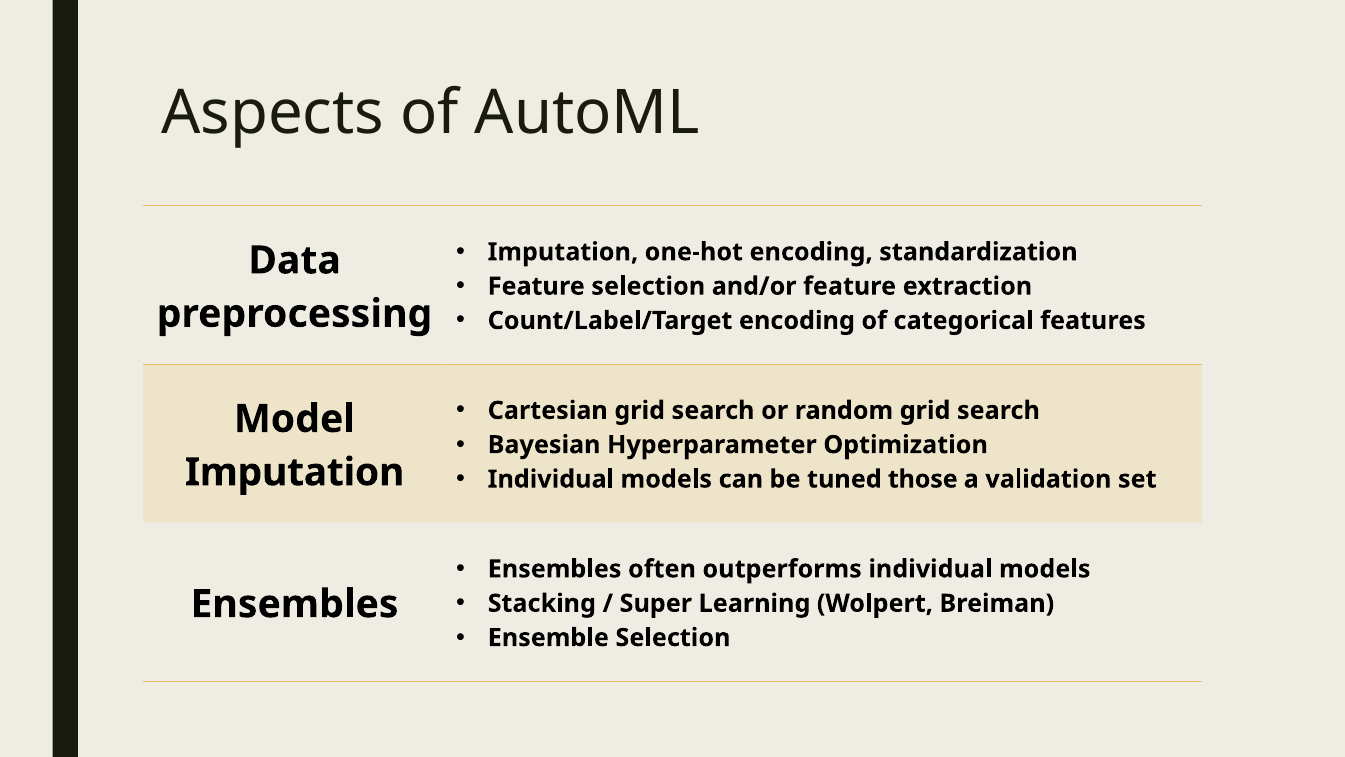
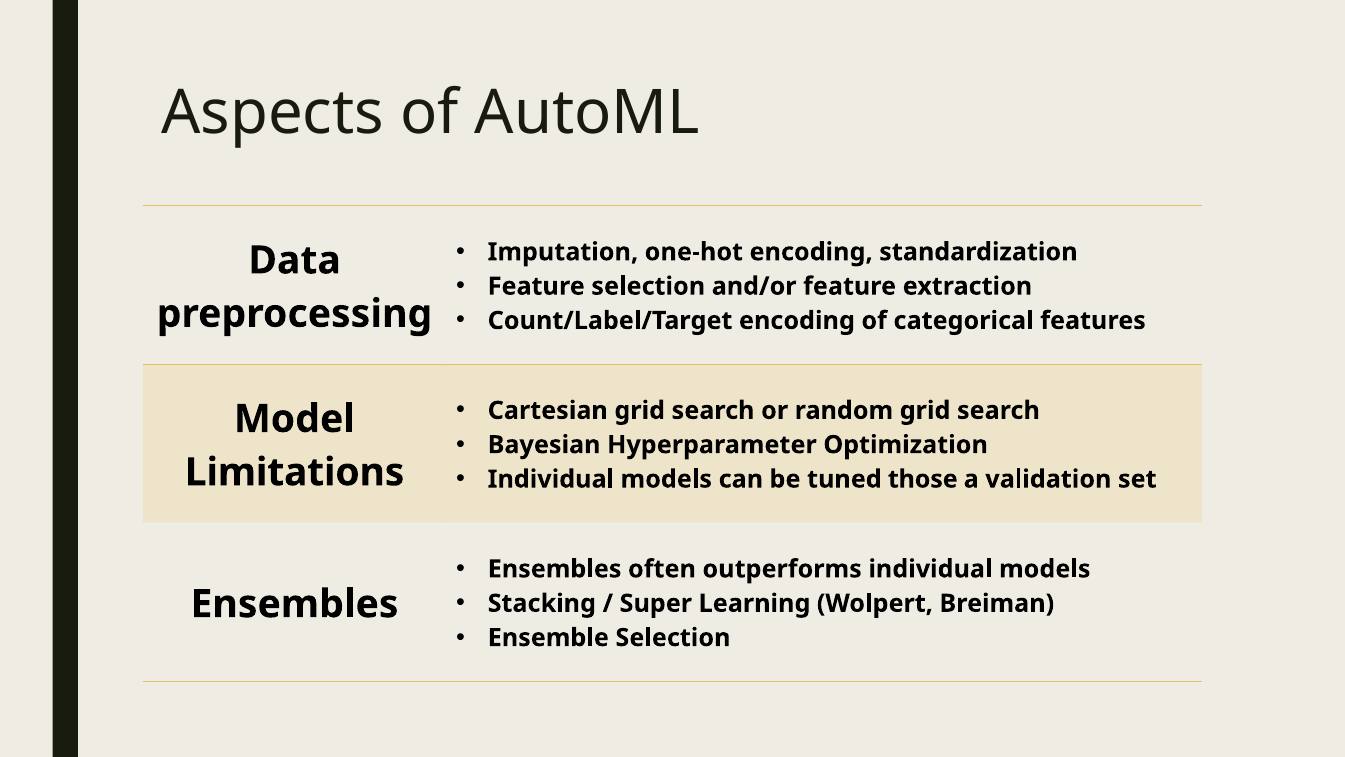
Imputation at (295, 472): Imputation -> Limitations
